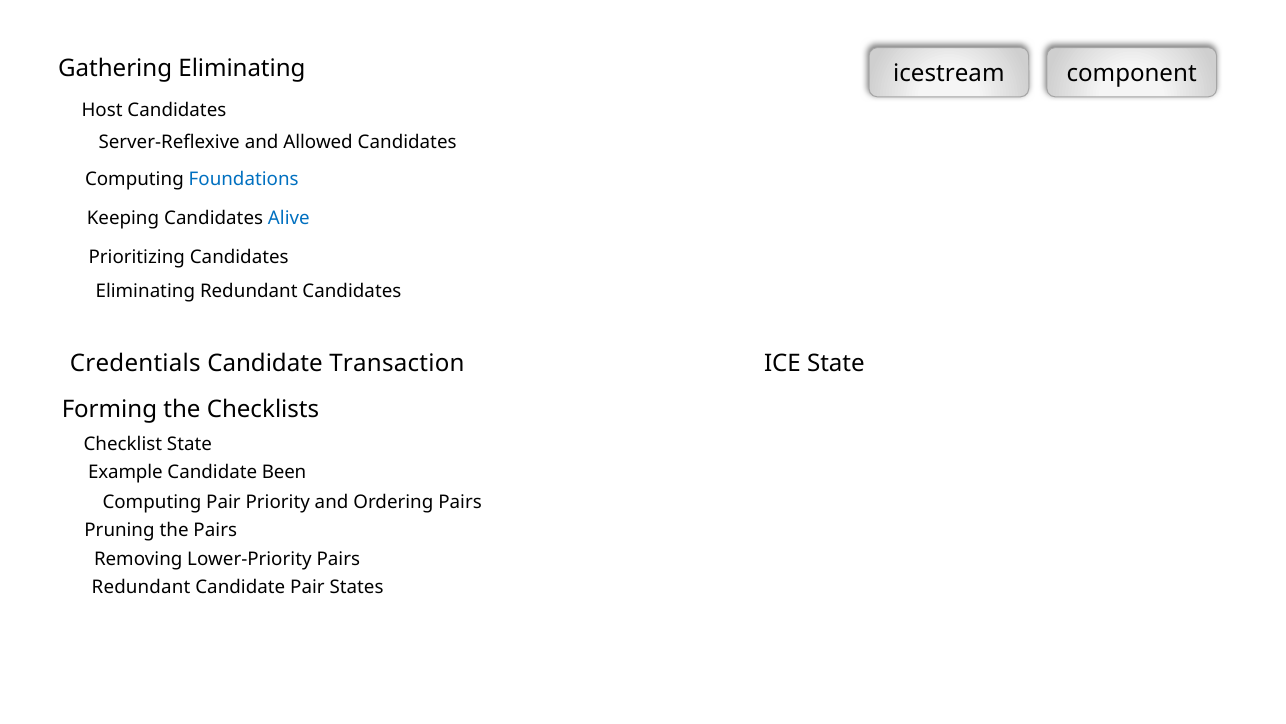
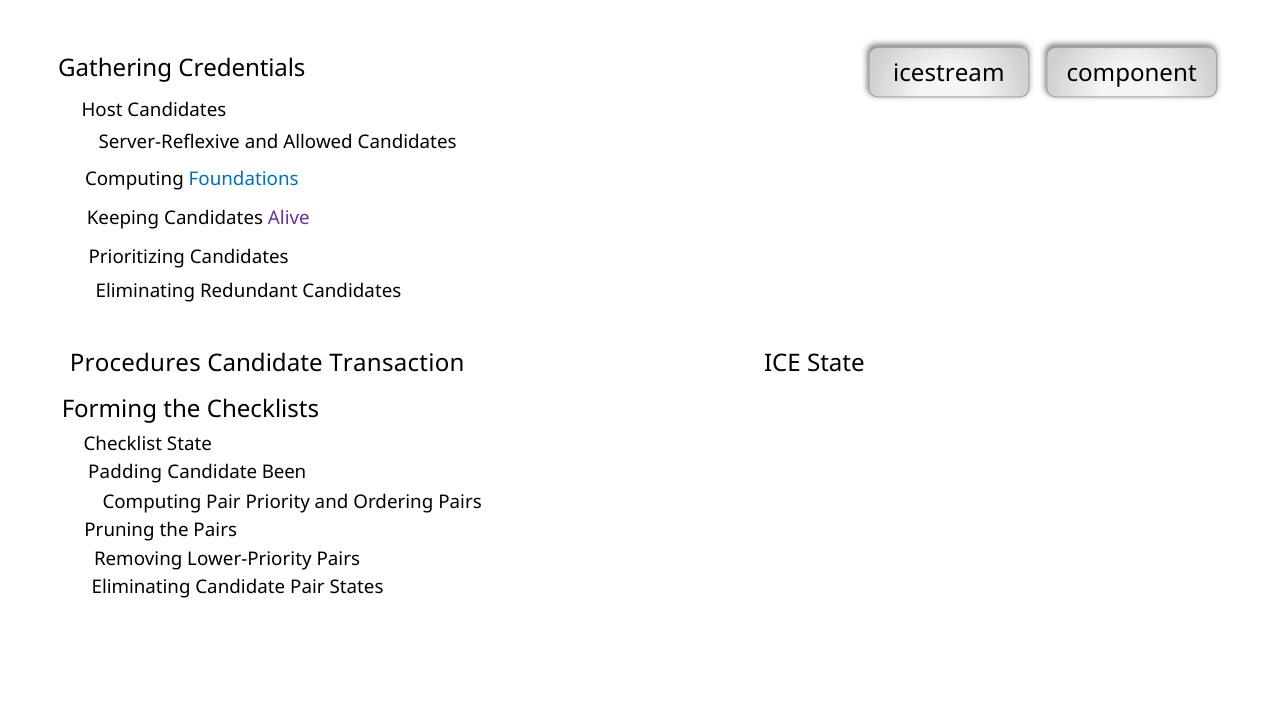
Gathering Eliminating: Eliminating -> Credentials
Alive colour: blue -> purple
Credentials: Credentials -> Procedures
Example: Example -> Padding
Redundant at (141, 587): Redundant -> Eliminating
